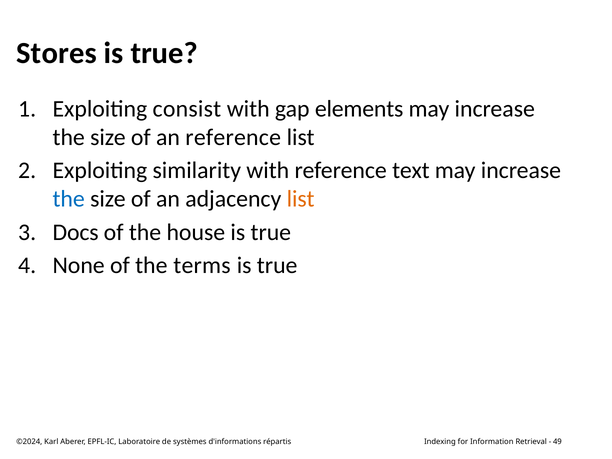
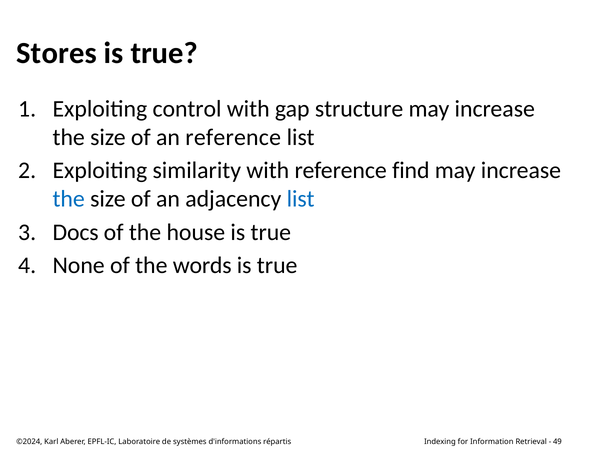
consist: consist -> control
elements: elements -> structure
text: text -> find
list at (301, 199) colour: orange -> blue
terms: terms -> words
